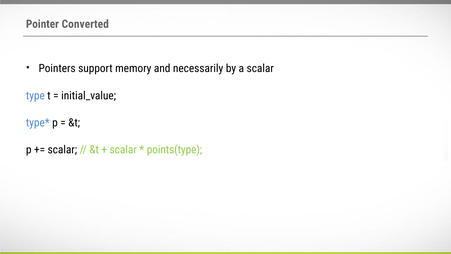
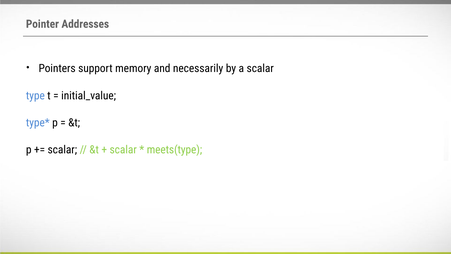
Converted: Converted -> Addresses
points(type: points(type -> meets(type
